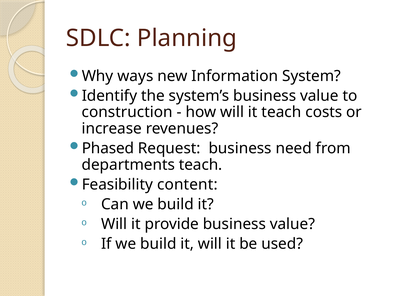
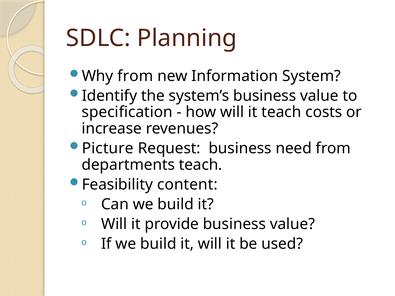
Why ways: ways -> from
construction: construction -> specification
Phased: Phased -> Picture
